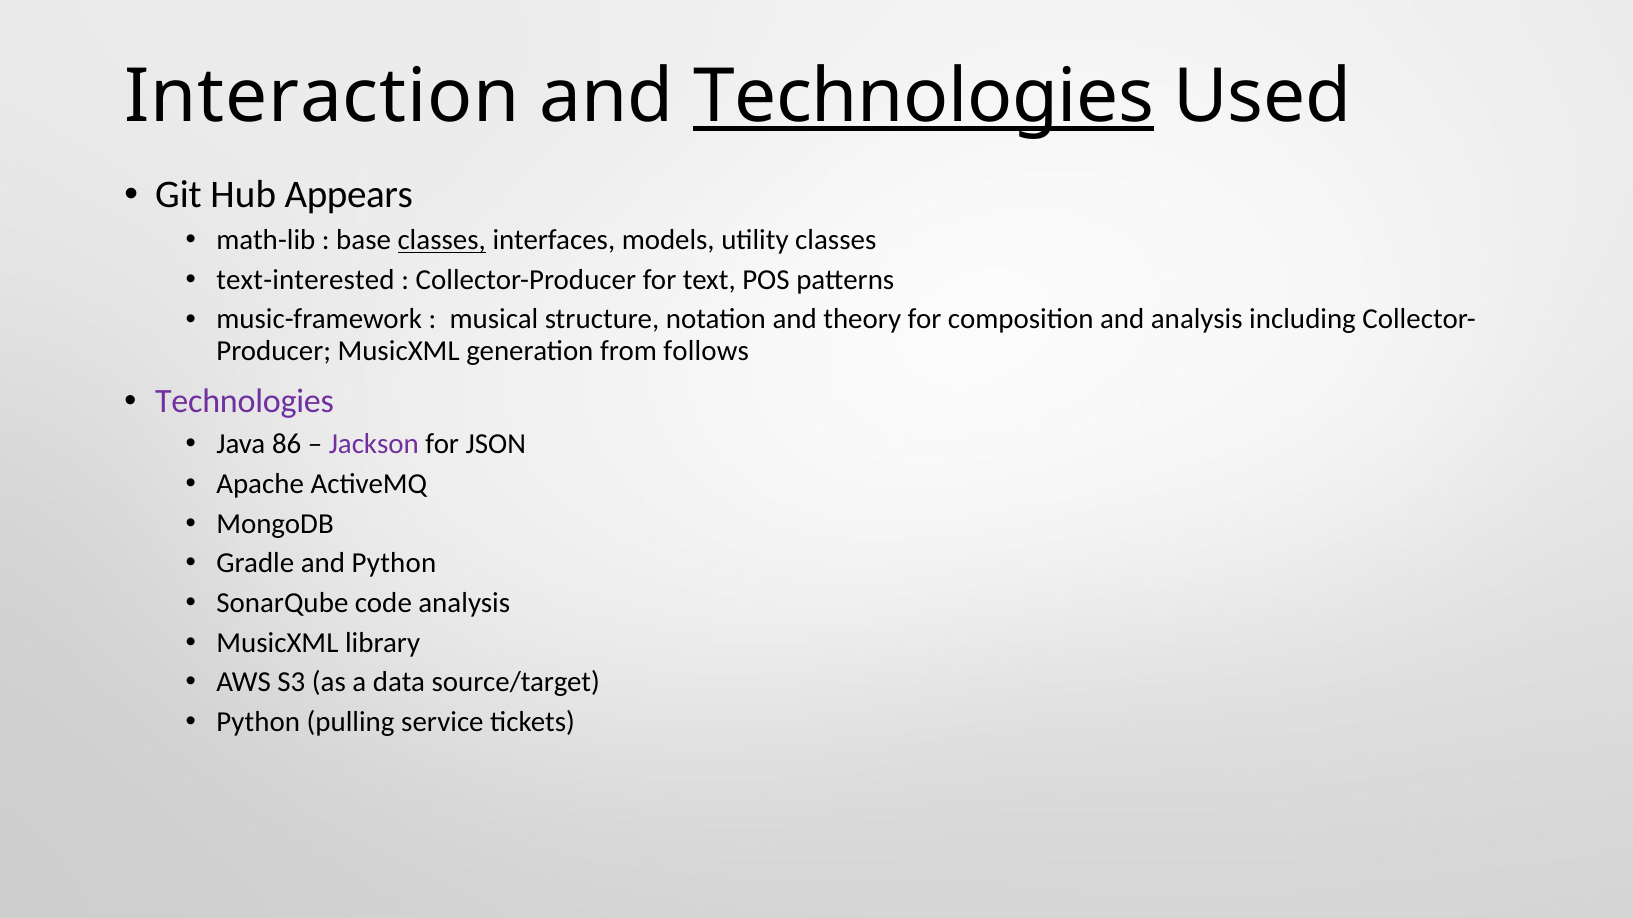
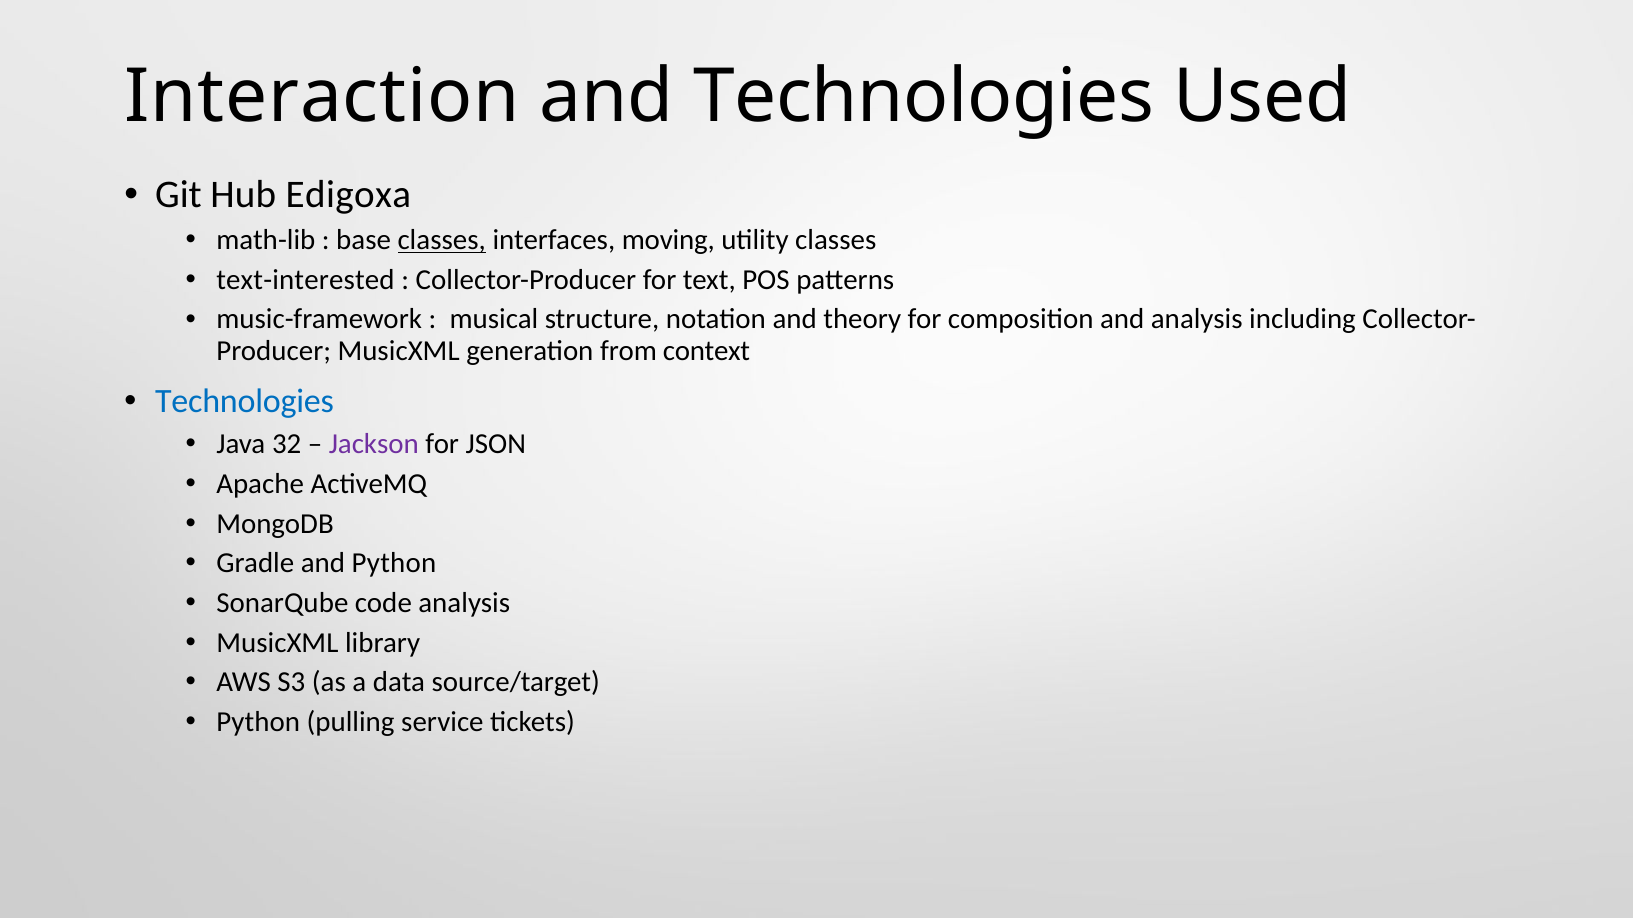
Technologies at (924, 97) underline: present -> none
Appears: Appears -> Edigoxa
models: models -> moving
follows: follows -> context
Technologies at (244, 402) colour: purple -> blue
86: 86 -> 32
